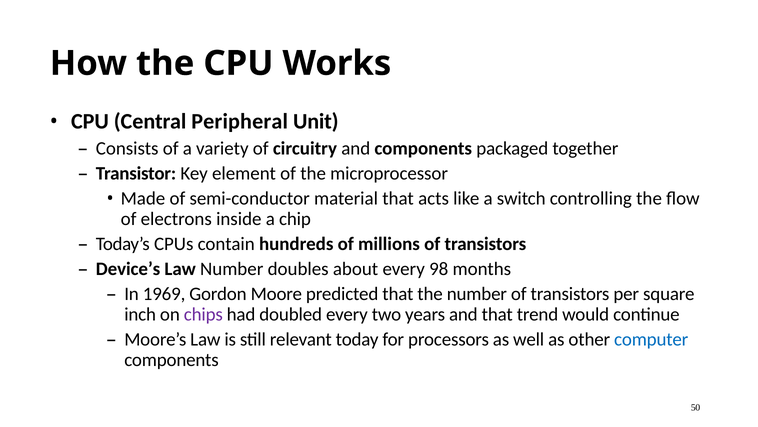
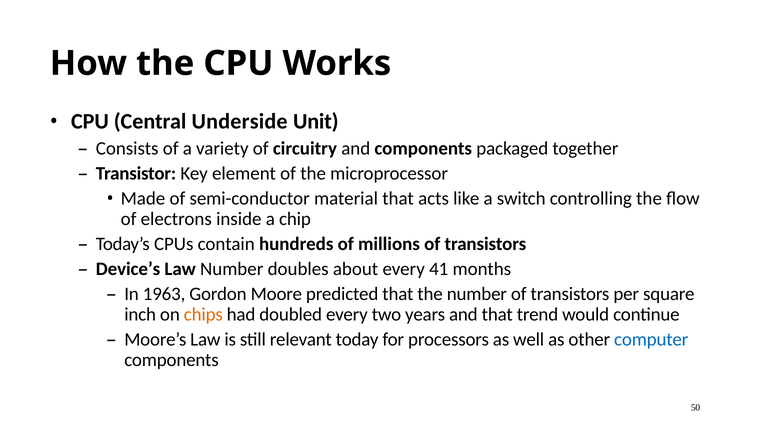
Peripheral: Peripheral -> Underside
98: 98 -> 41
1969: 1969 -> 1963
chips colour: purple -> orange
